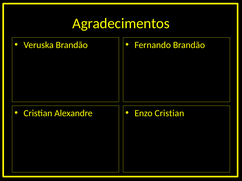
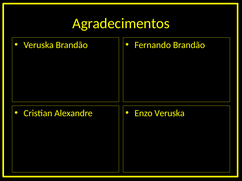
Enzo Cristian: Cristian -> Veruska
